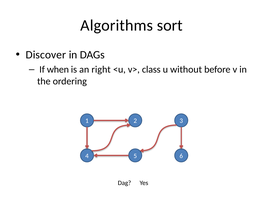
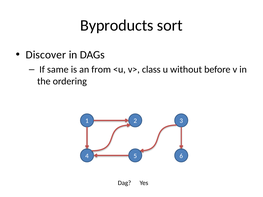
Algorithms: Algorithms -> Byproducts
when: when -> same
right: right -> from
